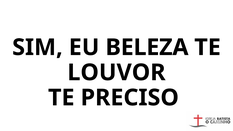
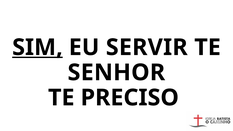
SIM underline: none -> present
BELEZA: BELEZA -> SERVIR
LOUVOR: LOUVOR -> SENHOR
